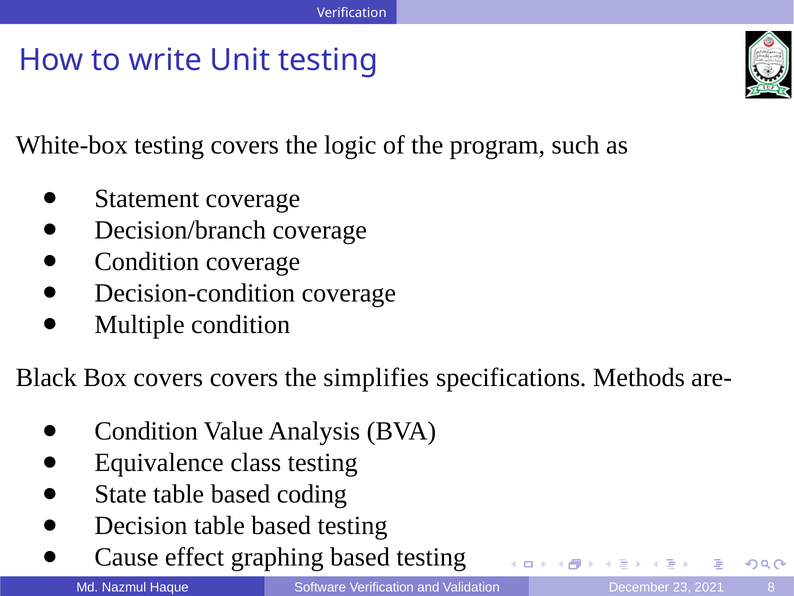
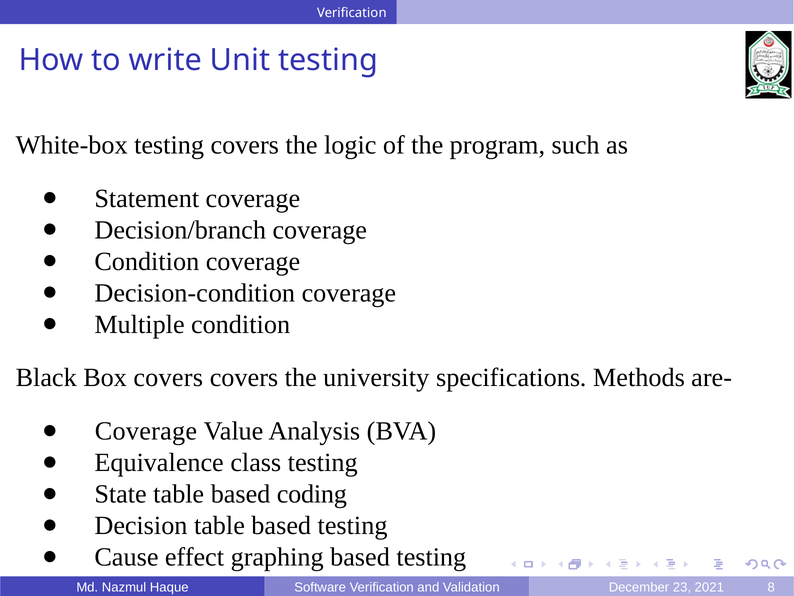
simplifies: simplifies -> university
Condition at (146, 431): Condition -> Coverage
